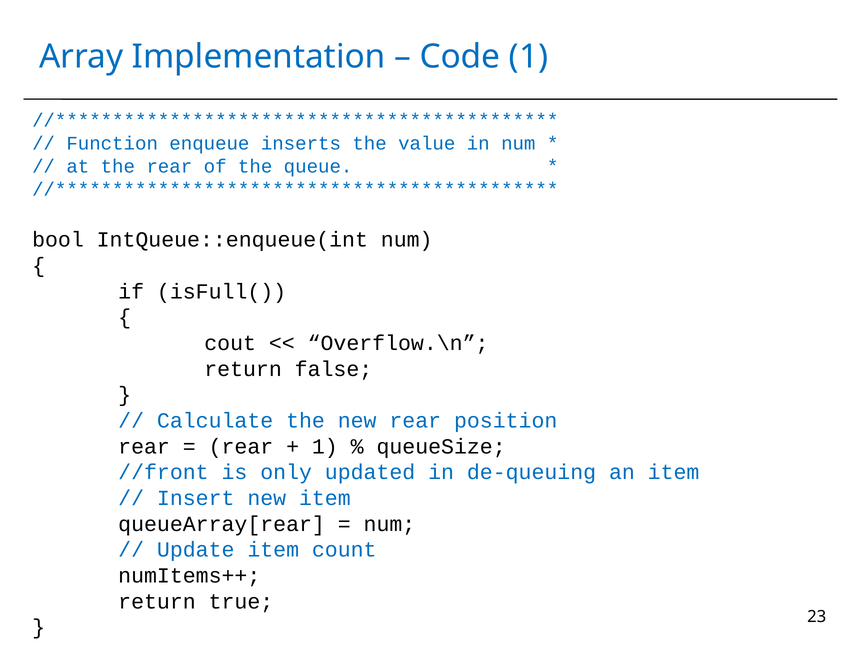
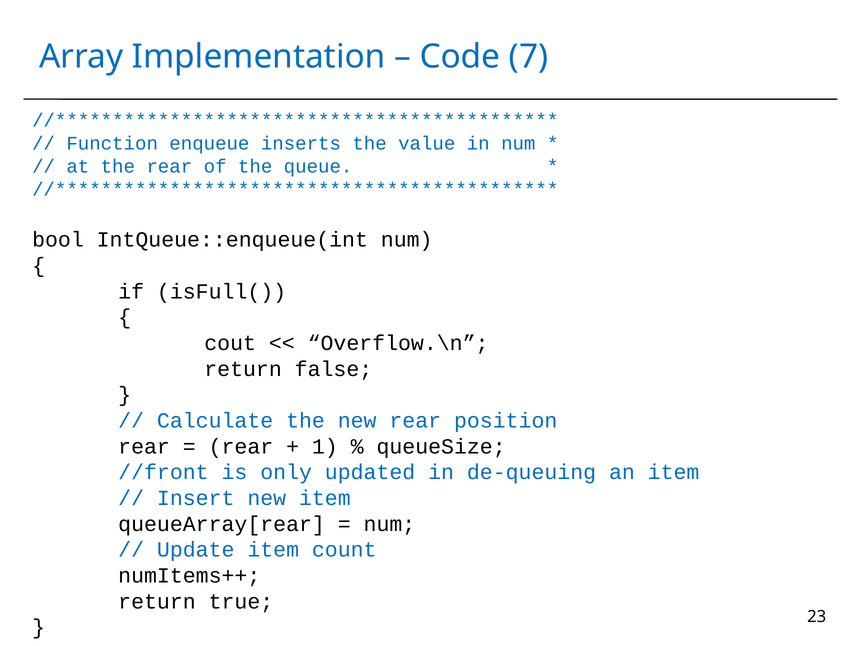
Code 1: 1 -> 7
